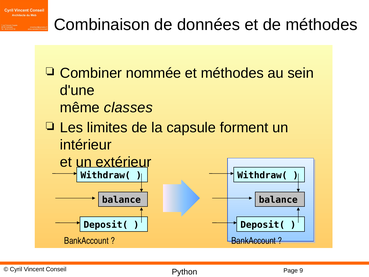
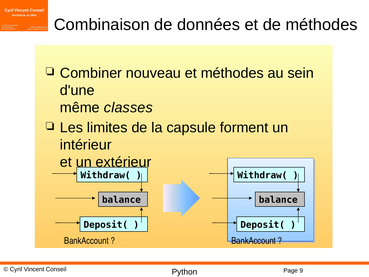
nommée: nommée -> nouveau
